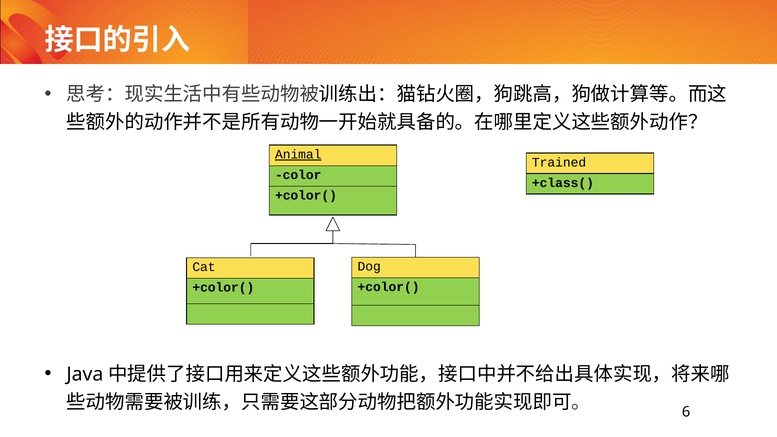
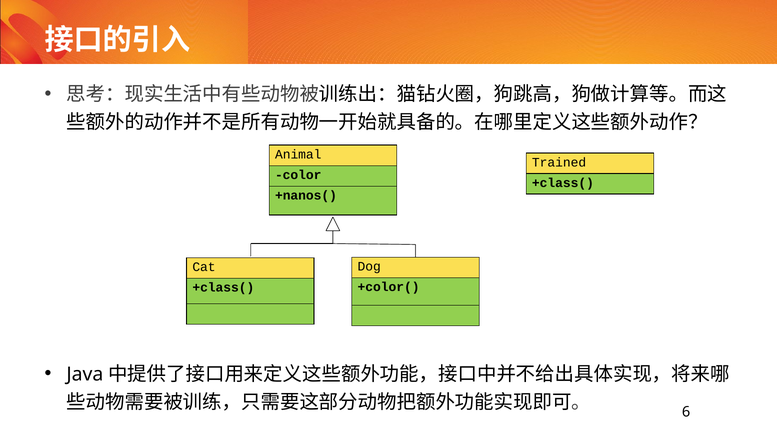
Animal underline: present -> none
+color( at (306, 196): +color( -> +nanos(
+color( at (223, 288): +color( -> +class(
